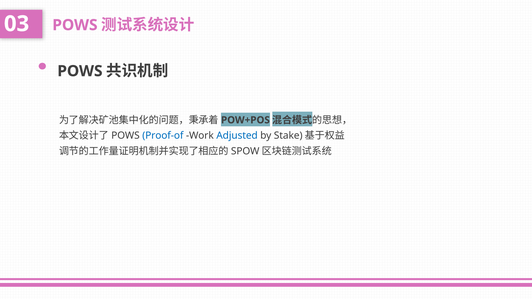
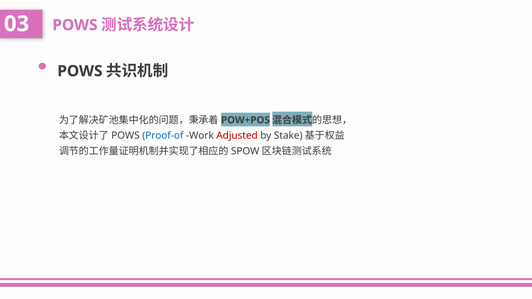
Adjusted colour: blue -> red
